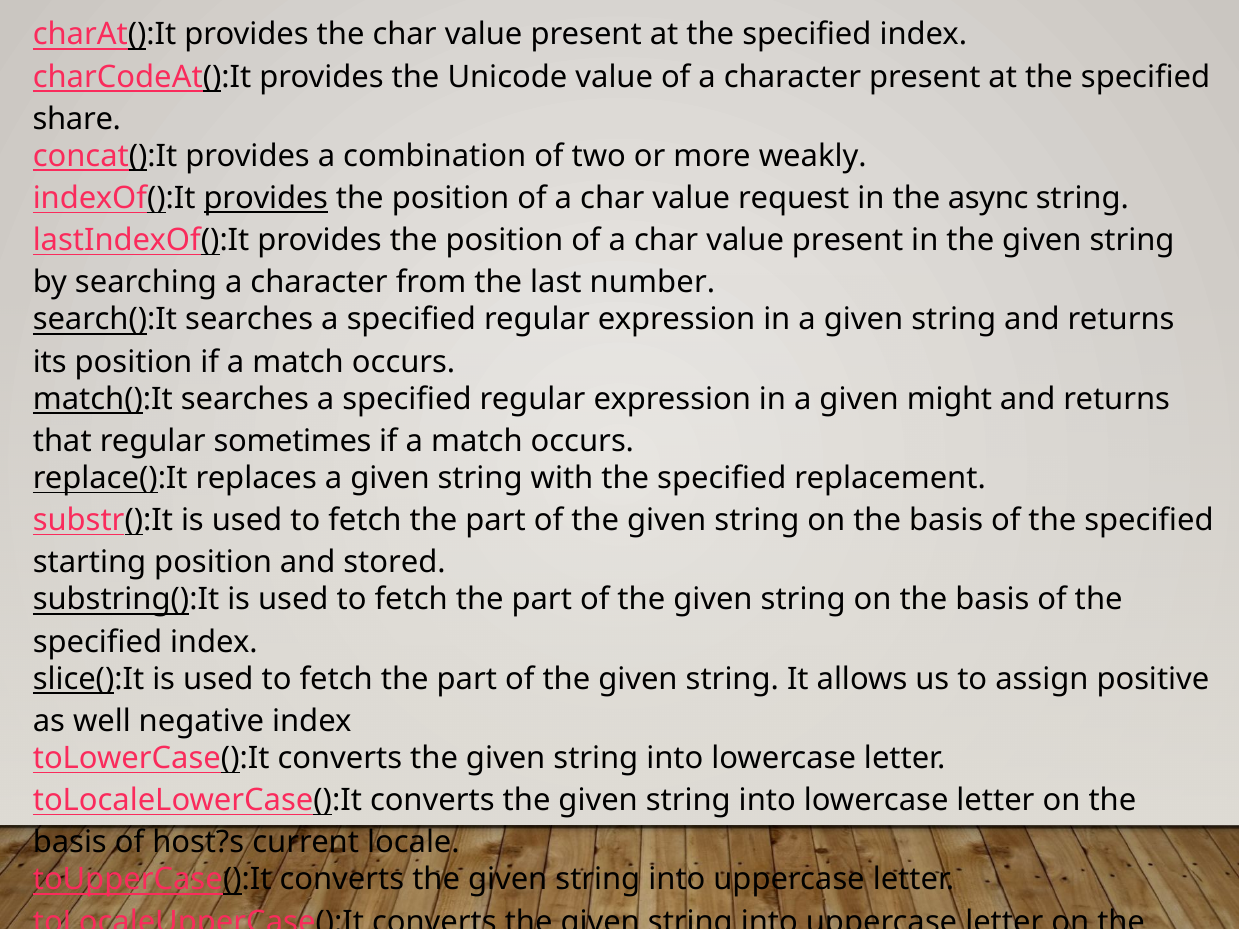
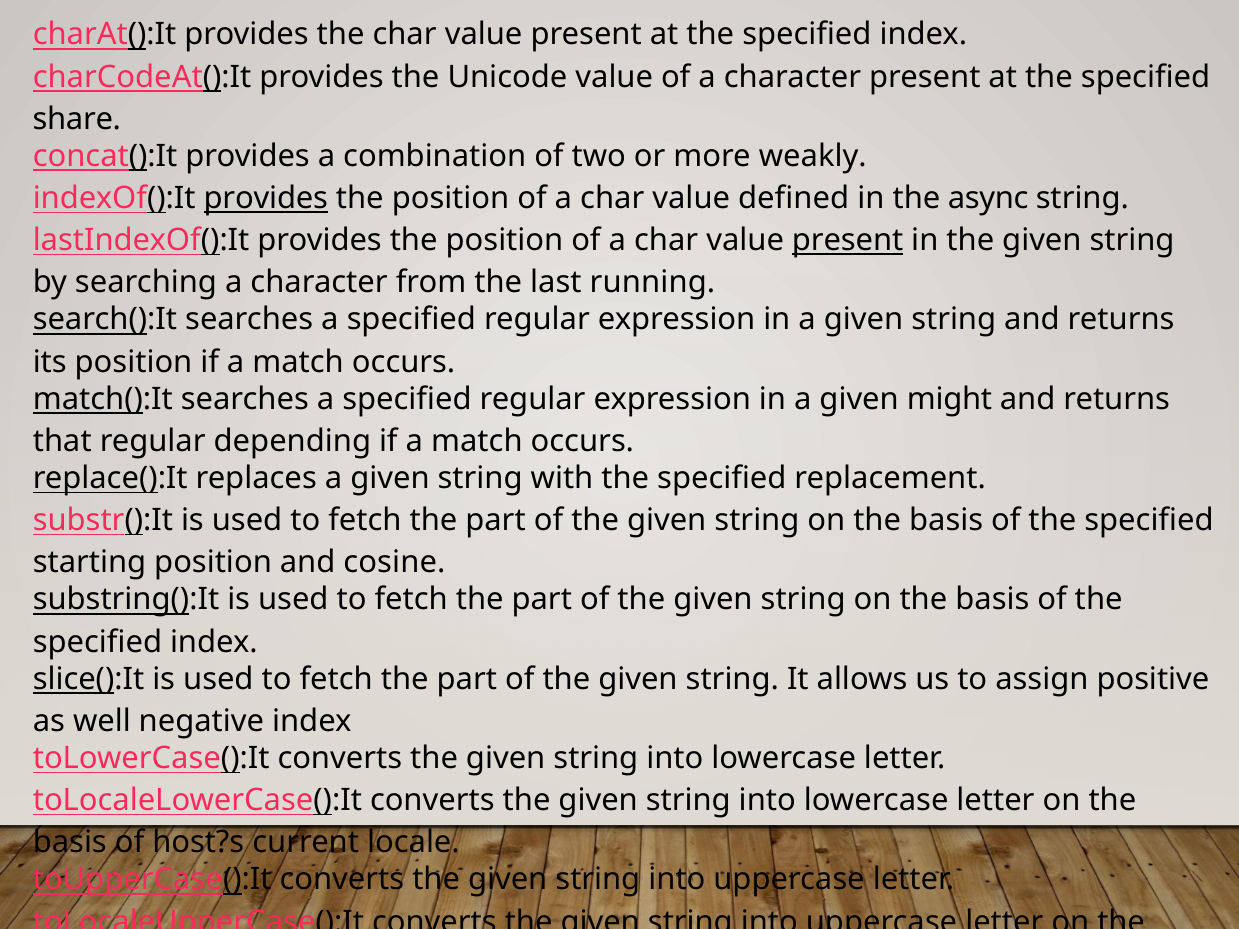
request: request -> defined
present at (848, 241) underline: none -> present
number: number -> running
sometimes: sometimes -> depending
stored: stored -> cosine
